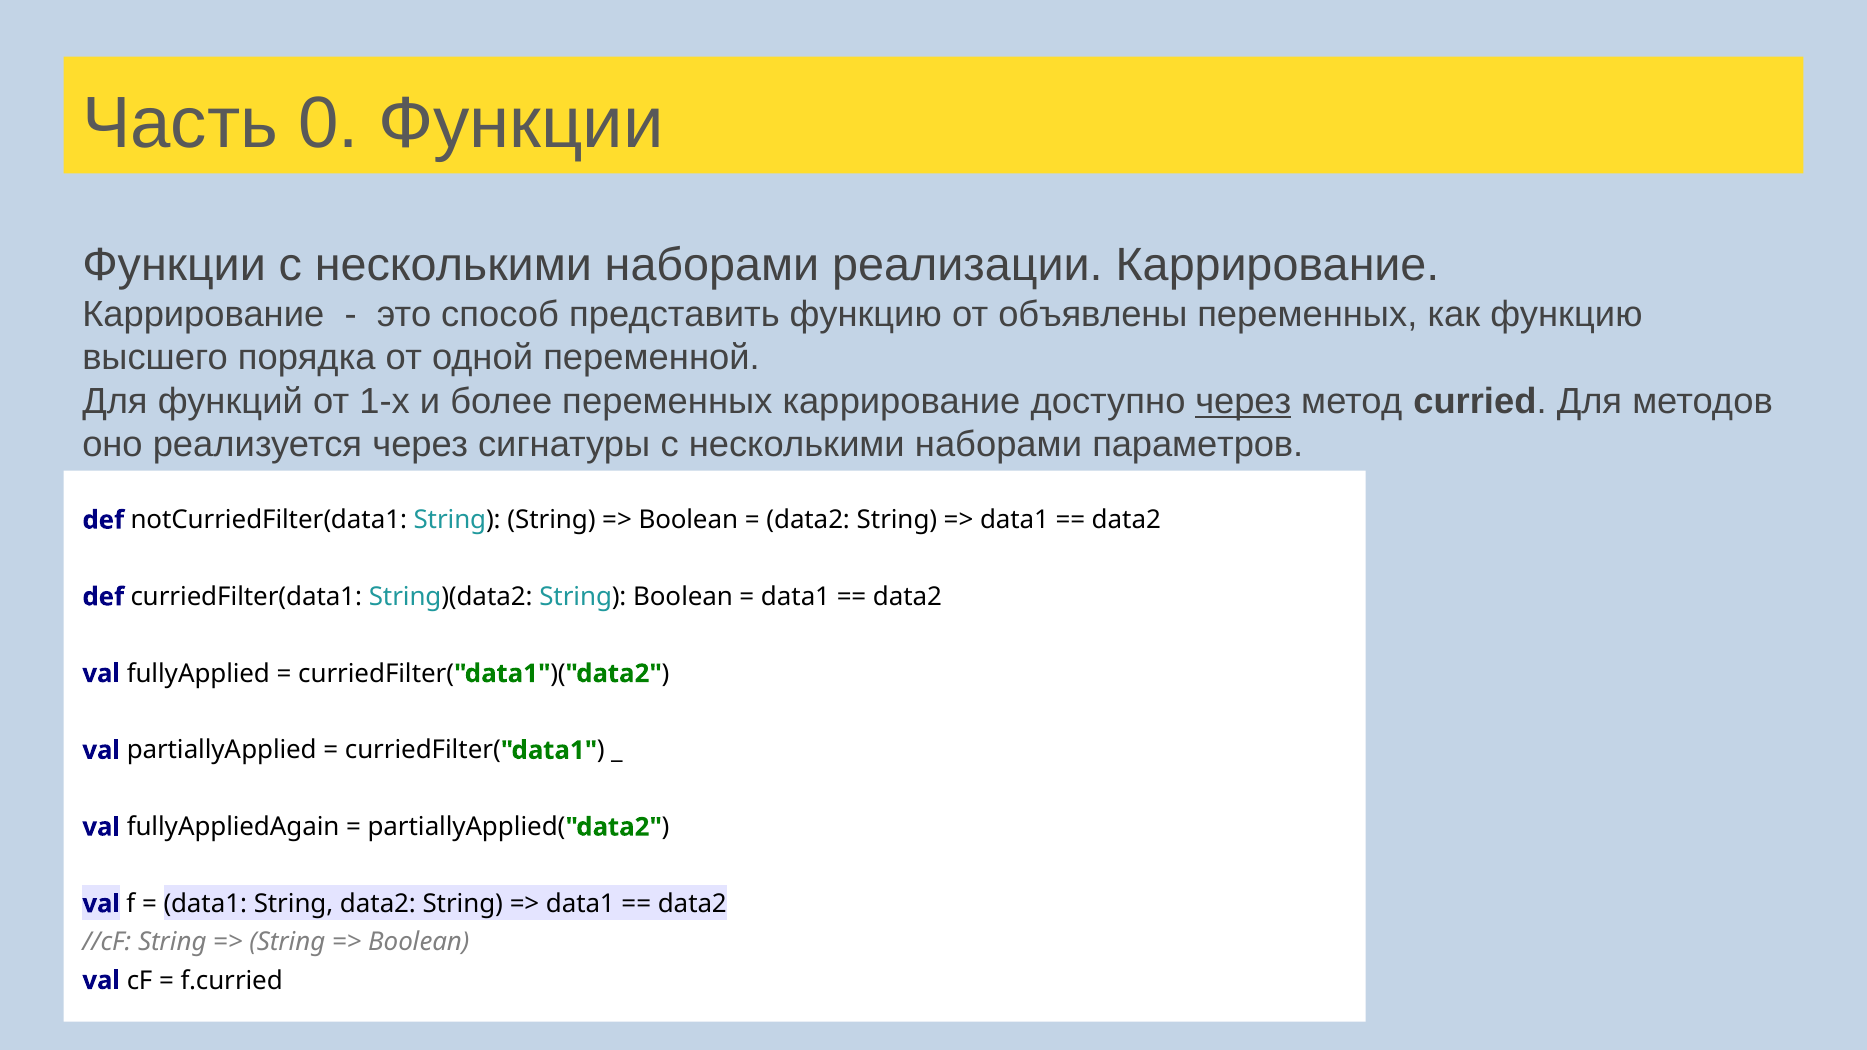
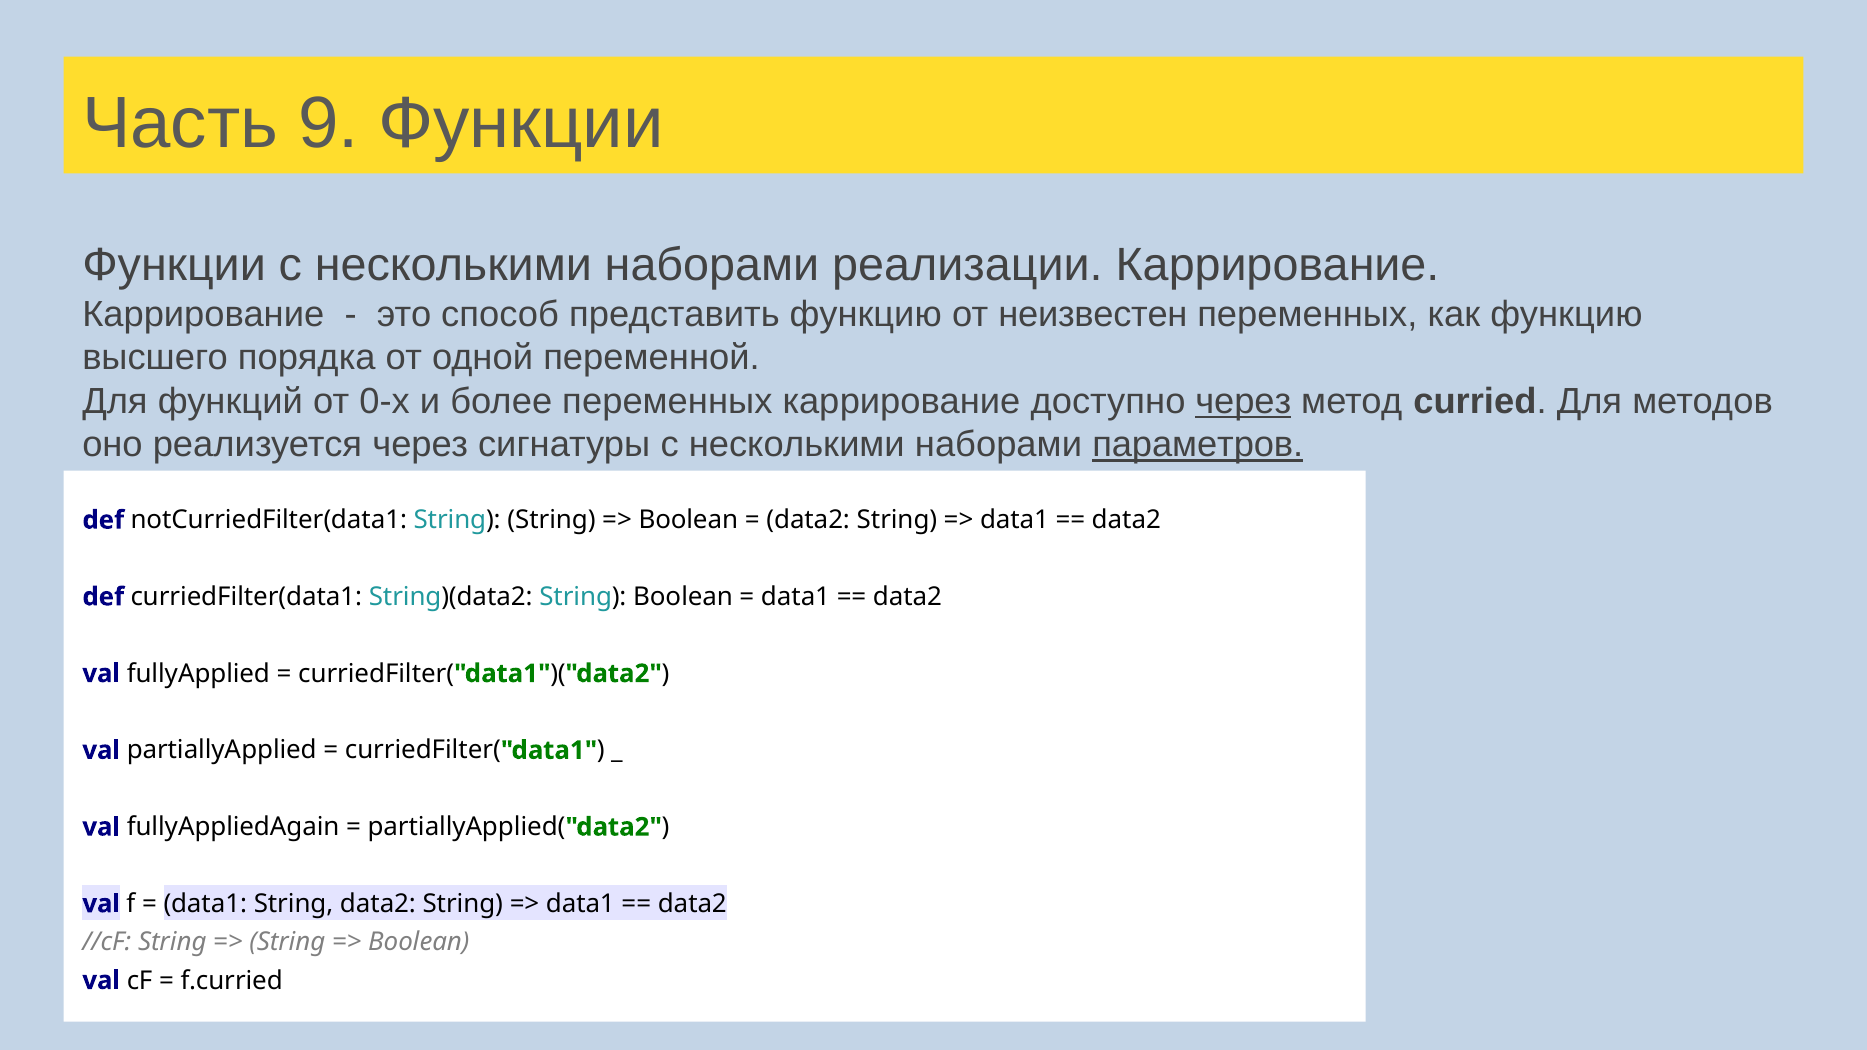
0: 0 -> 9
объявлены: объявлены -> неизвестен
1-х: 1-х -> 0-х
параметров underline: none -> present
